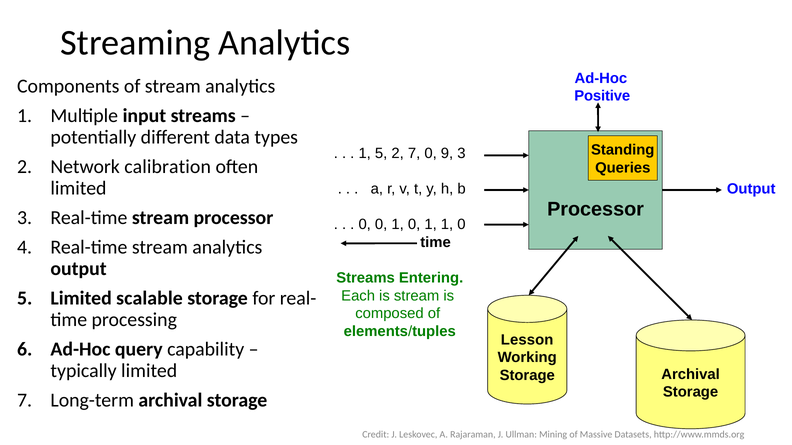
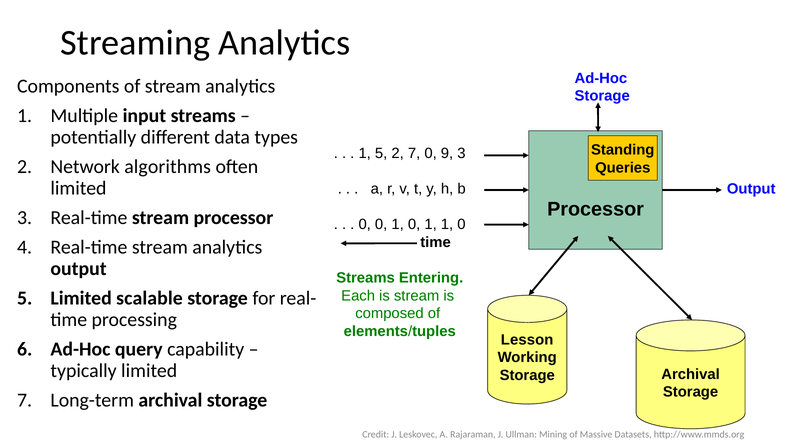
Positive at (602, 96): Positive -> Storage
calibration: calibration -> algorithms
